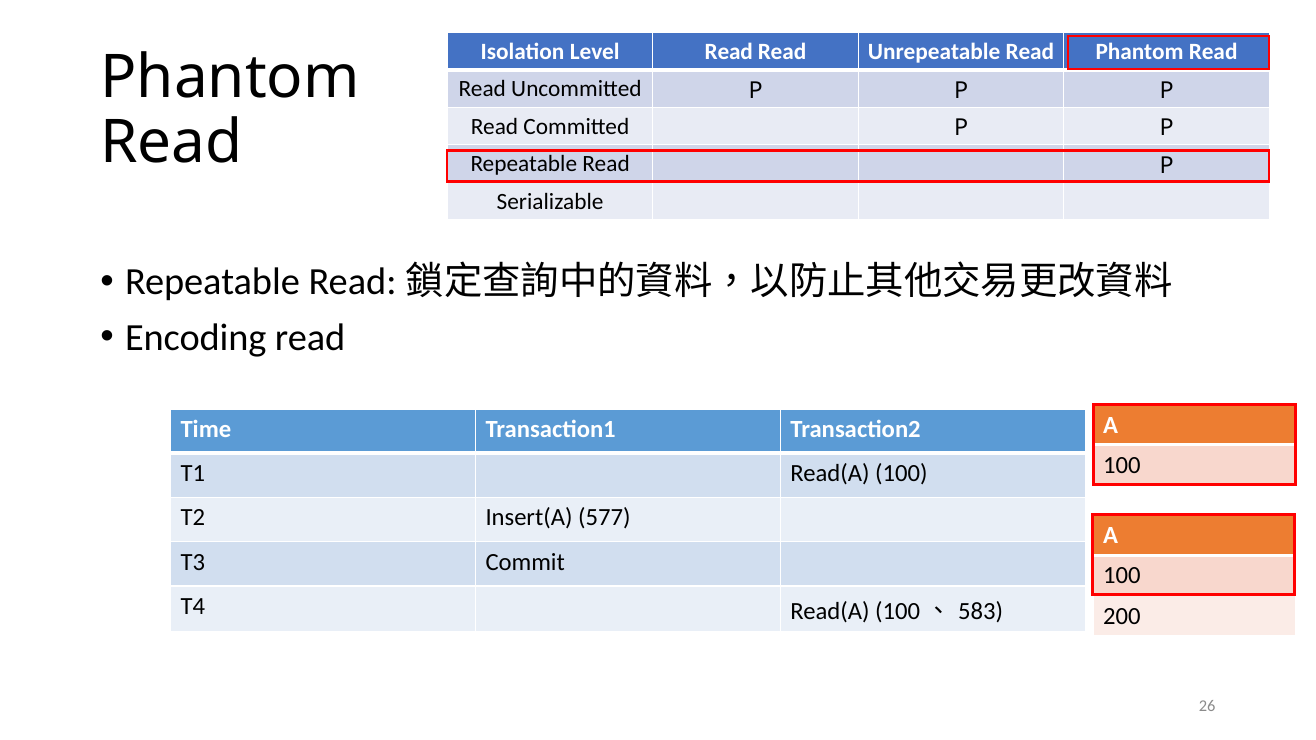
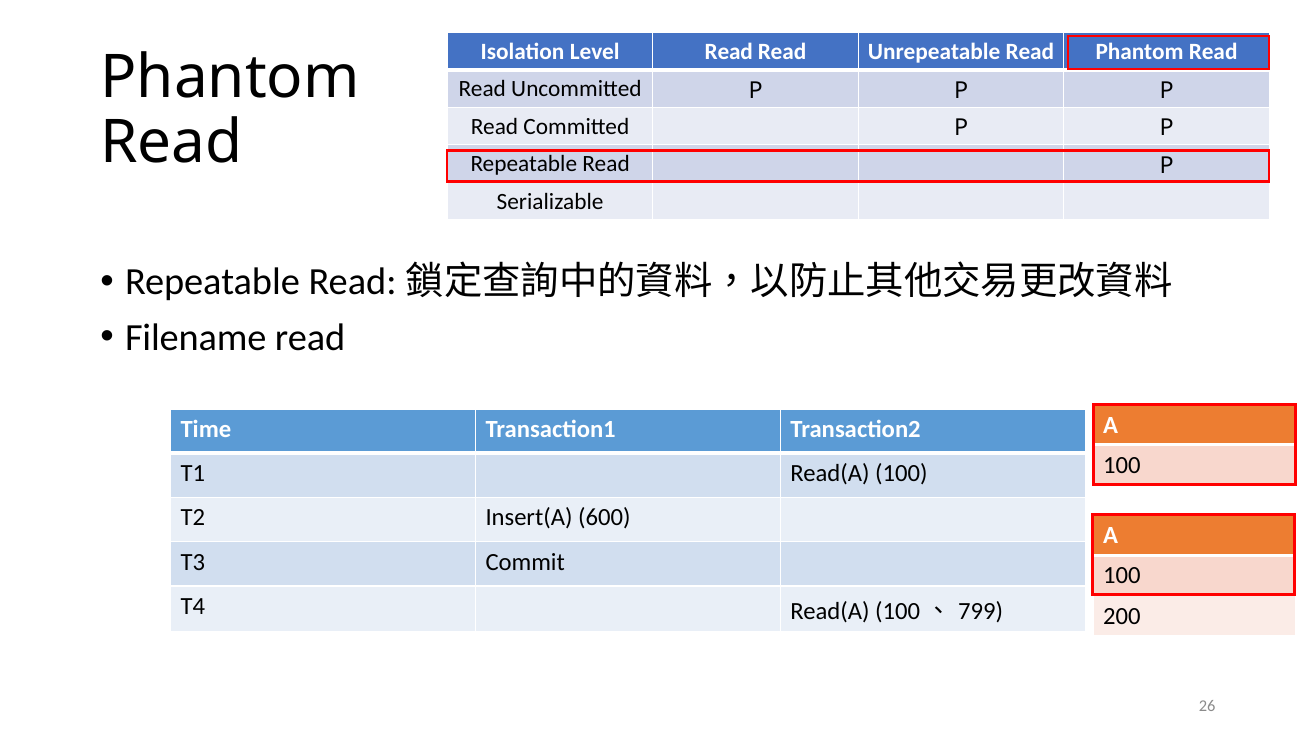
Encoding: Encoding -> Filename
577: 577 -> 600
583: 583 -> 799
